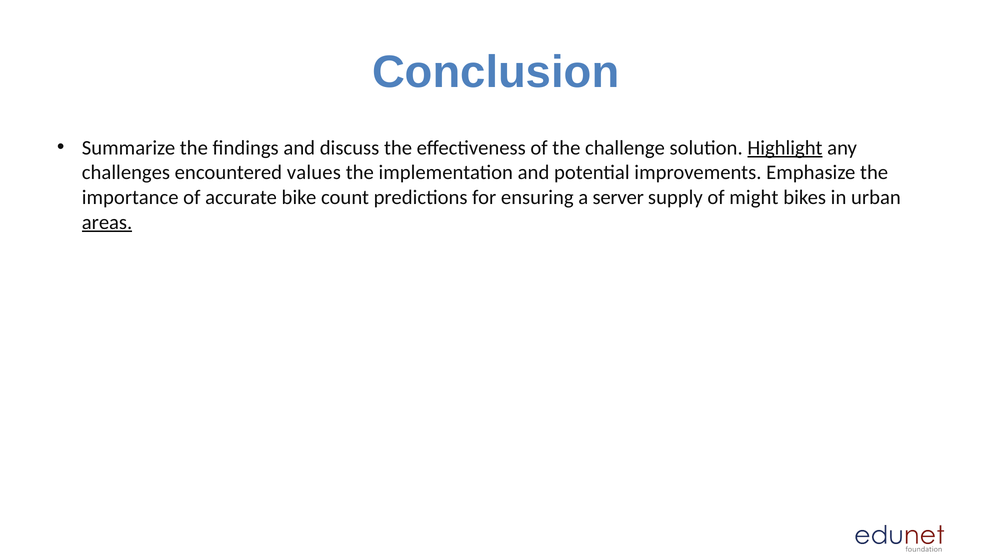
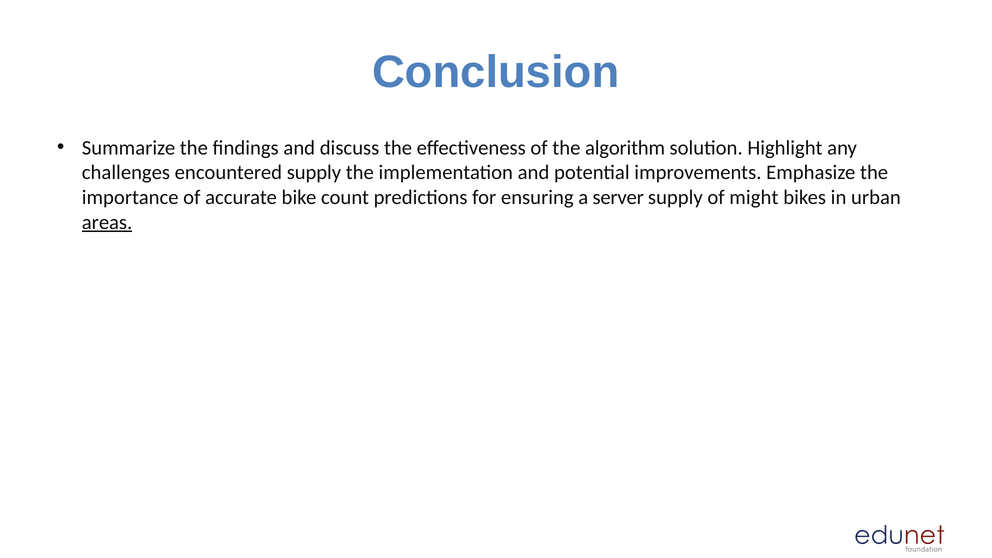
challenge: challenge -> algorithm
Highlight underline: present -> none
encountered values: values -> supply
